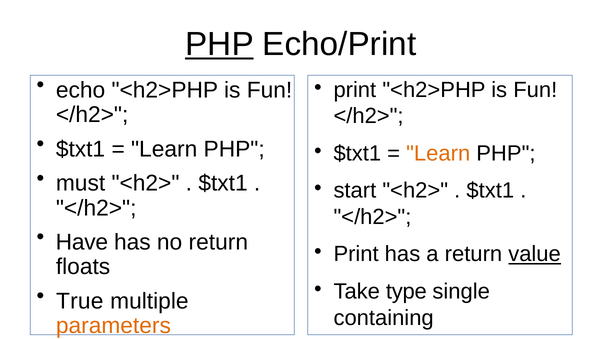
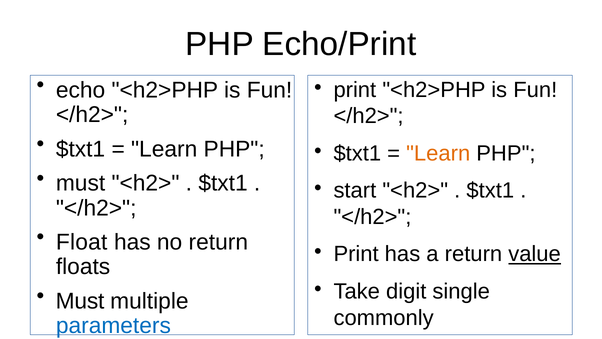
PHP at (219, 44) underline: present -> none
Have: Have -> Float
type: type -> digit
True at (80, 301): True -> Must
containing: containing -> commonly
parameters colour: orange -> blue
